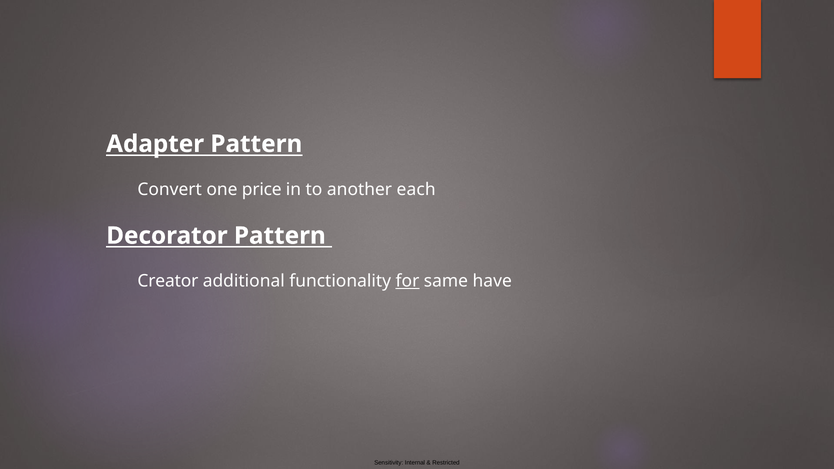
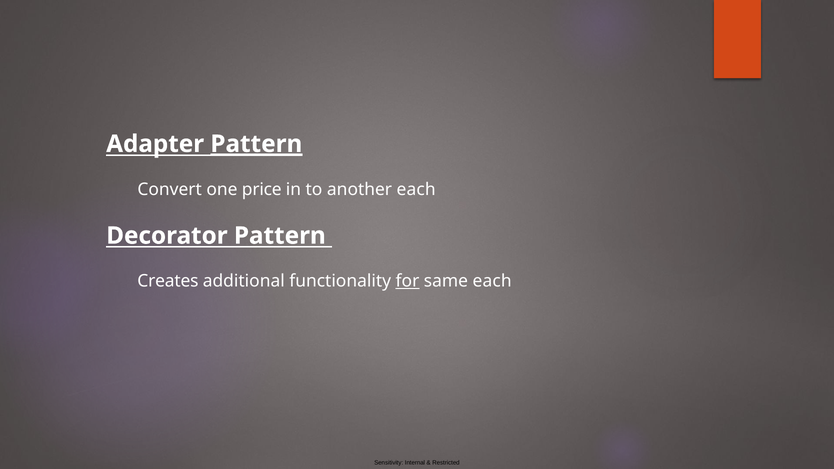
Pattern at (256, 144) underline: none -> present
Creator: Creator -> Creates
same have: have -> each
